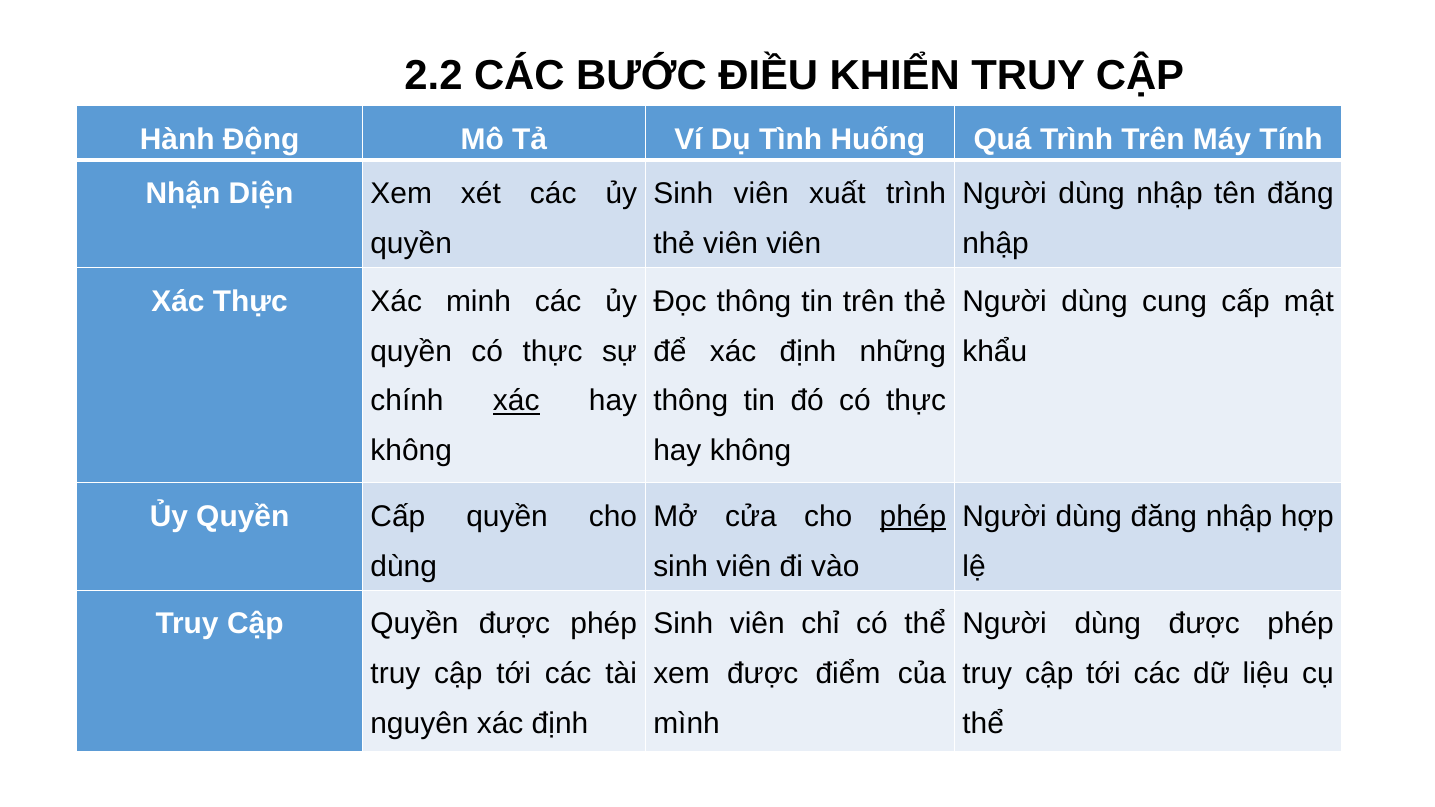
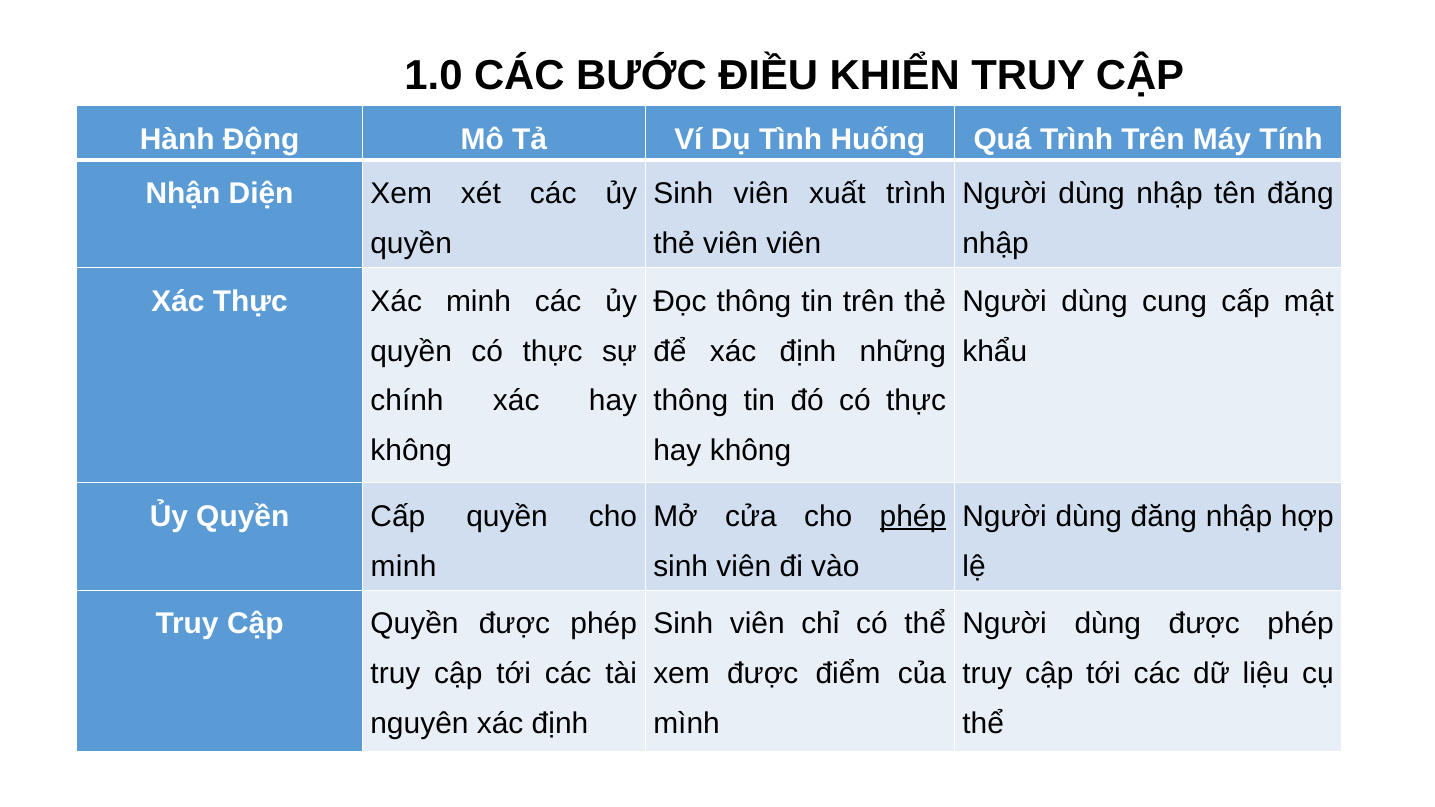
2.2: 2.2 -> 1.0
xác at (516, 401) underline: present -> none
dùng at (404, 567): dùng -> minh
